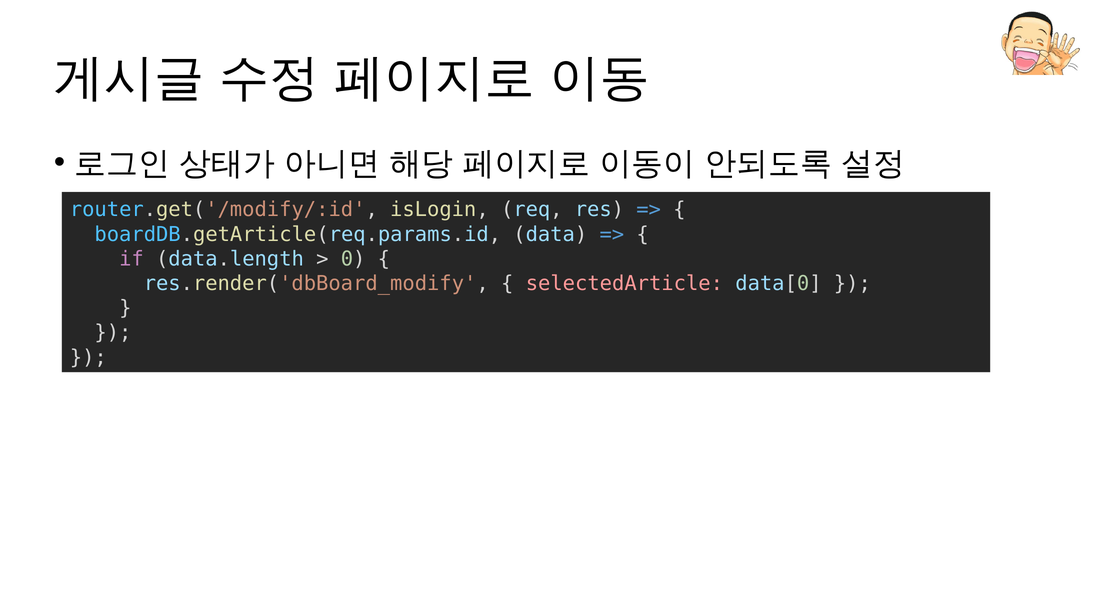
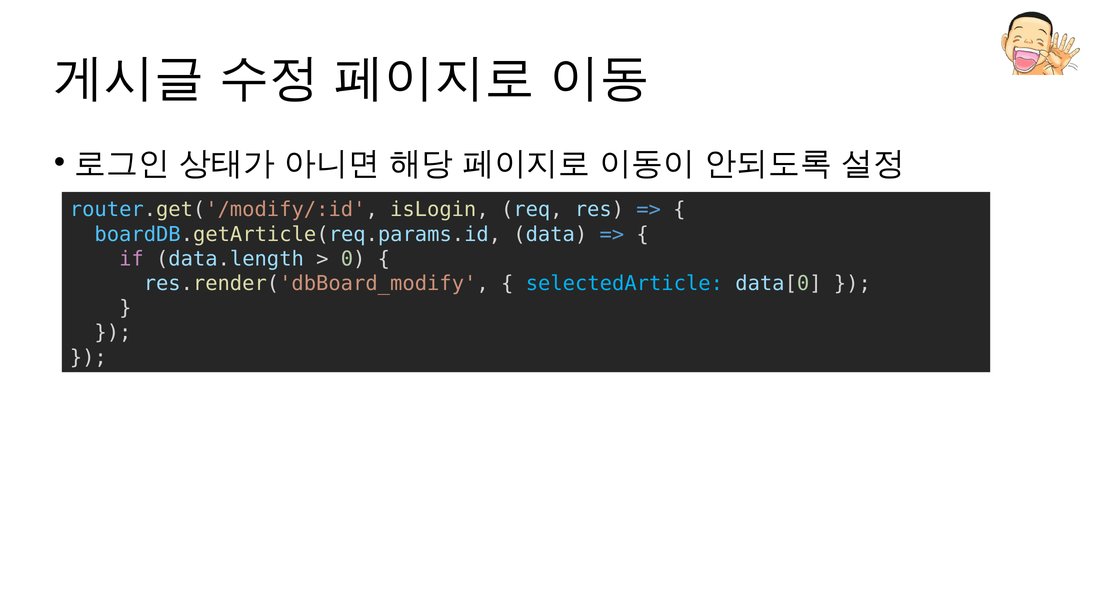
selectedArticle colour: pink -> light blue
